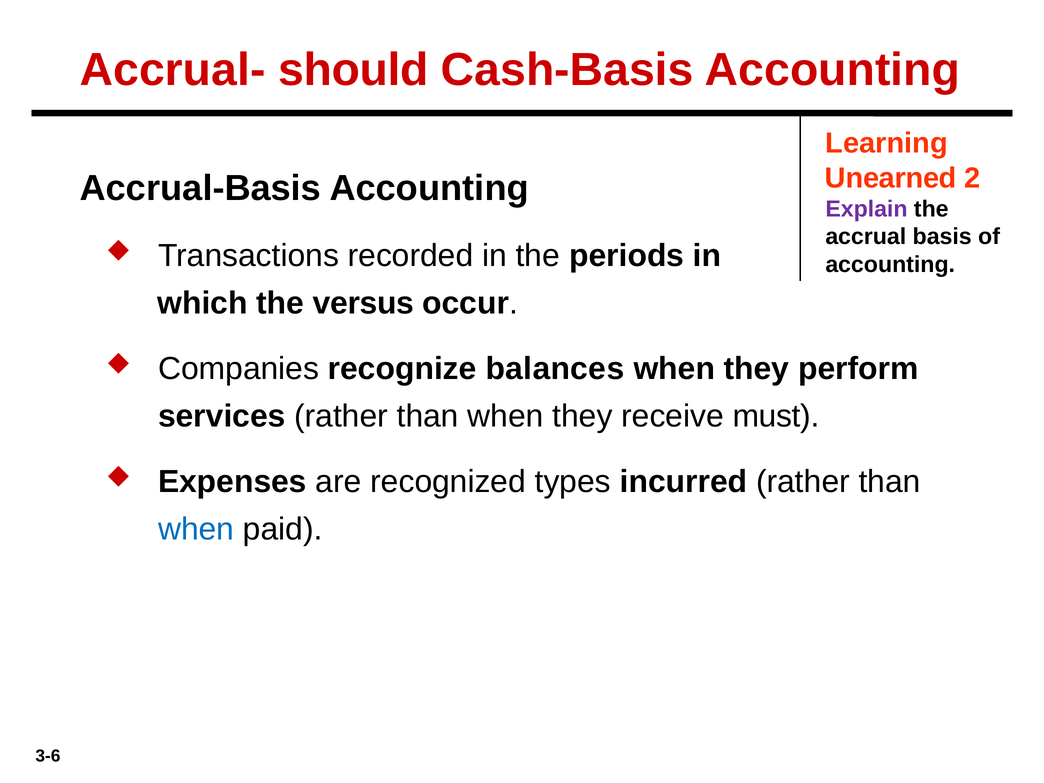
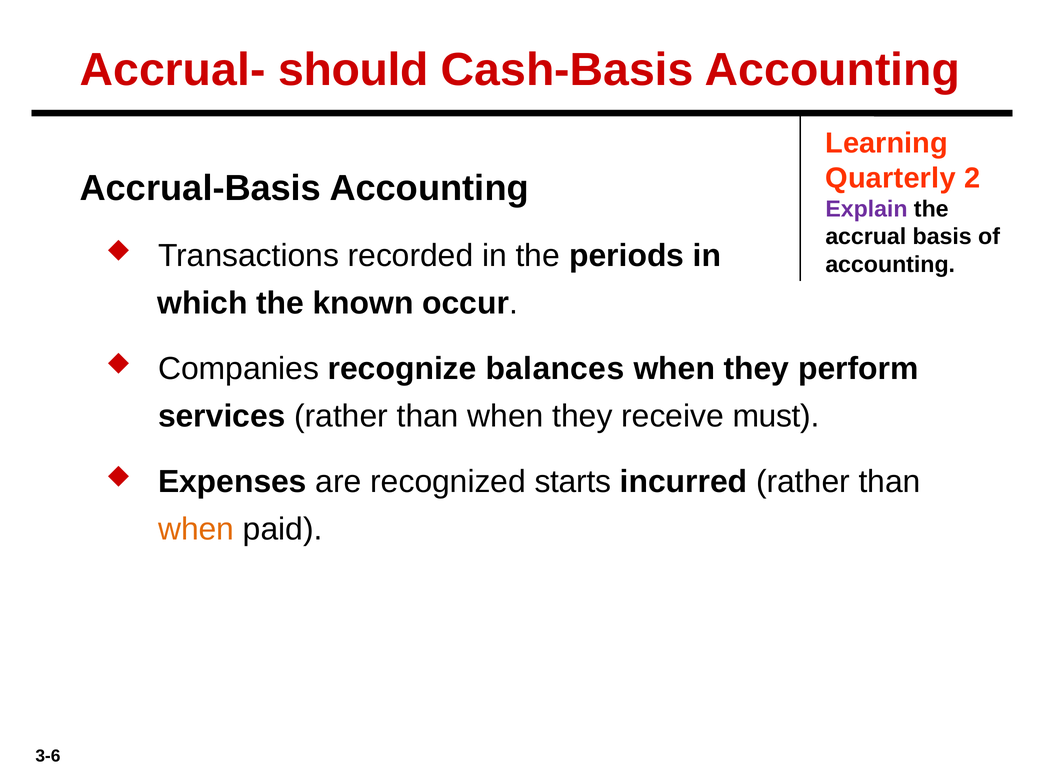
Unearned: Unearned -> Quarterly
versus: versus -> known
types: types -> starts
when at (196, 529) colour: blue -> orange
